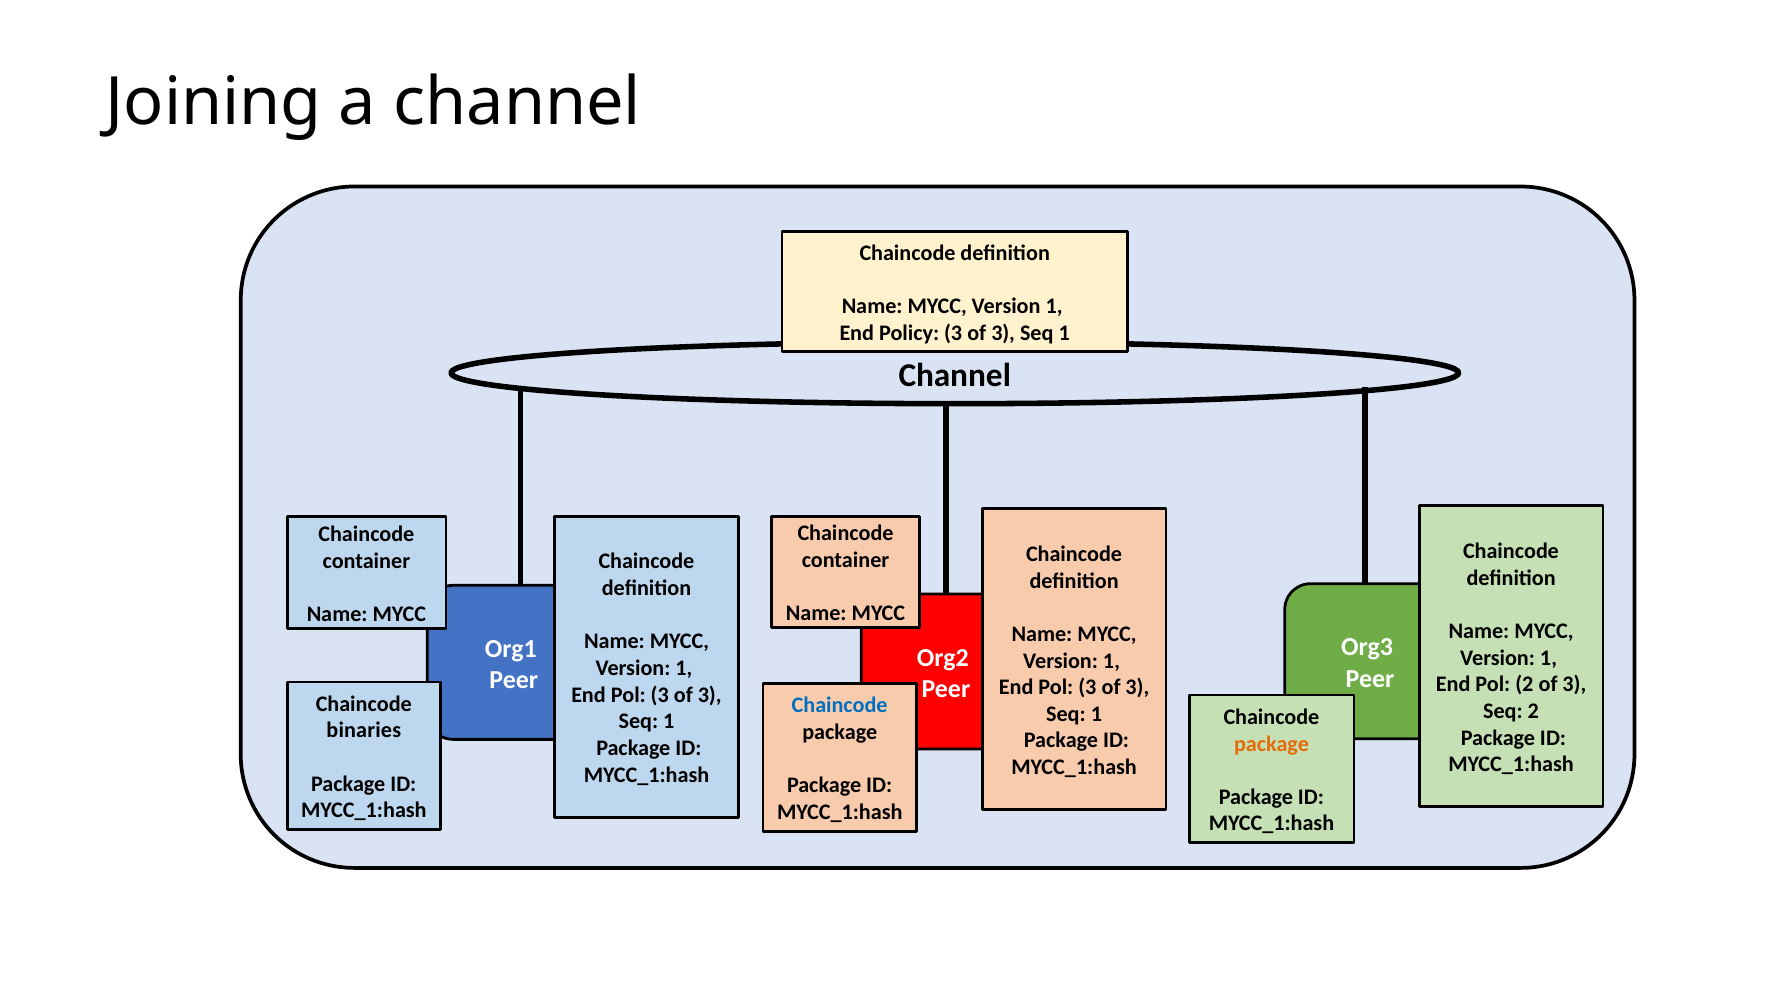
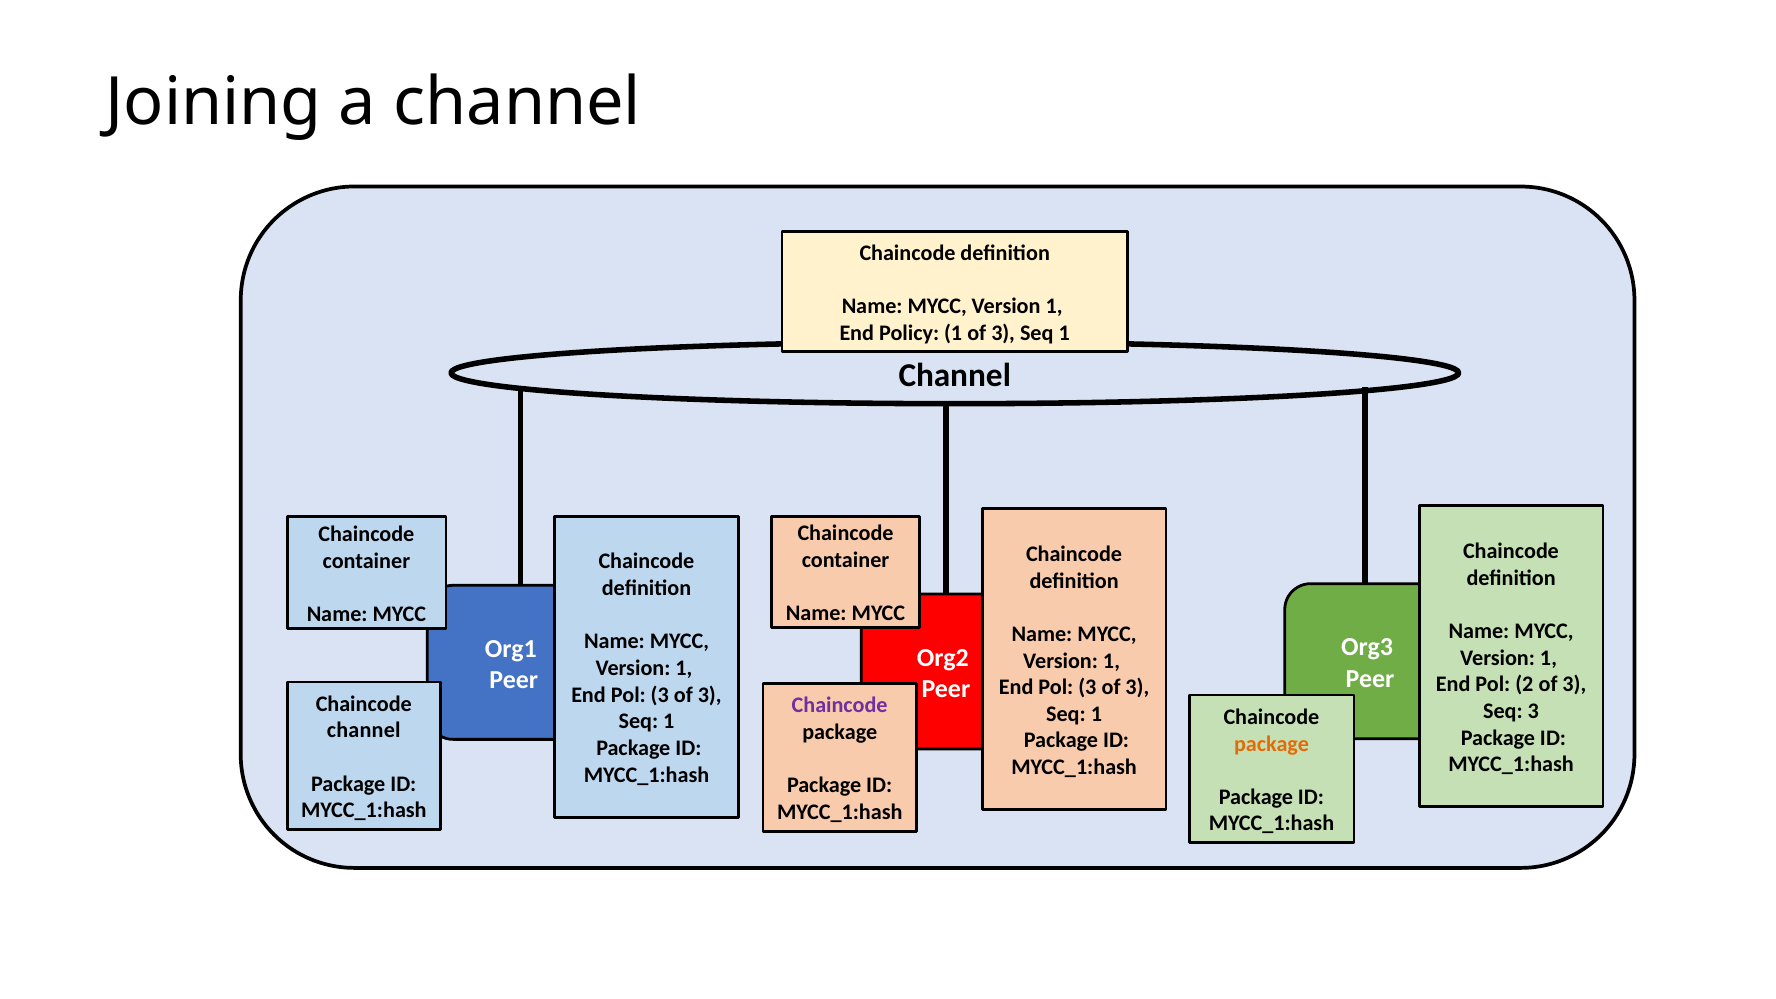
Policy 3: 3 -> 1
Chaincode at (840, 706) colour: blue -> purple
Seq 2: 2 -> 3
binaries at (364, 731): binaries -> channel
